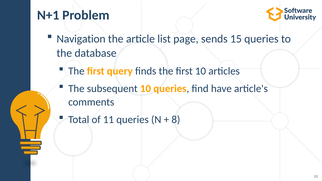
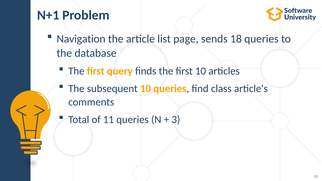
15: 15 -> 18
have: have -> class
8: 8 -> 3
